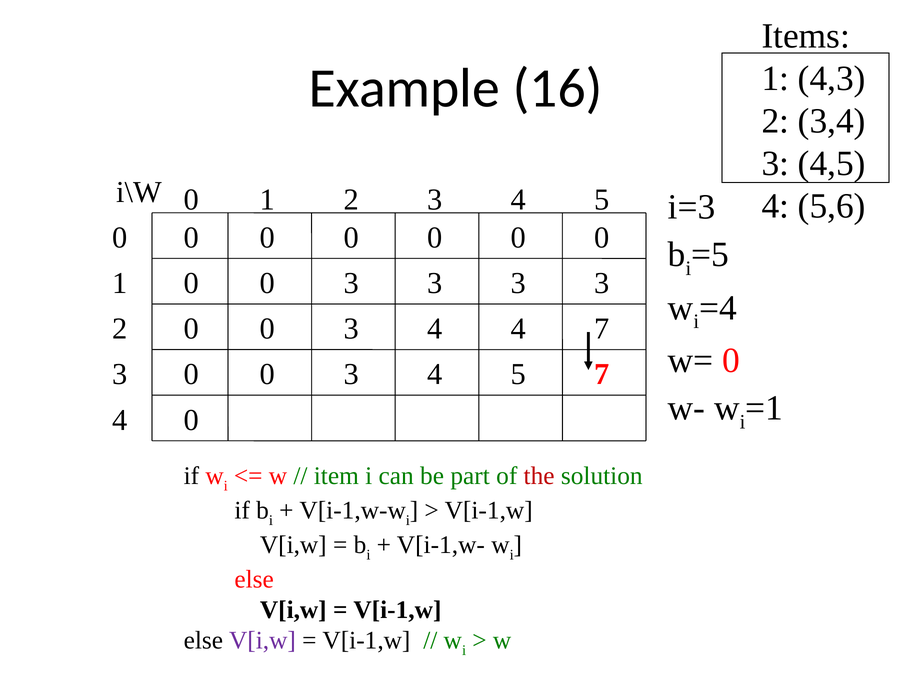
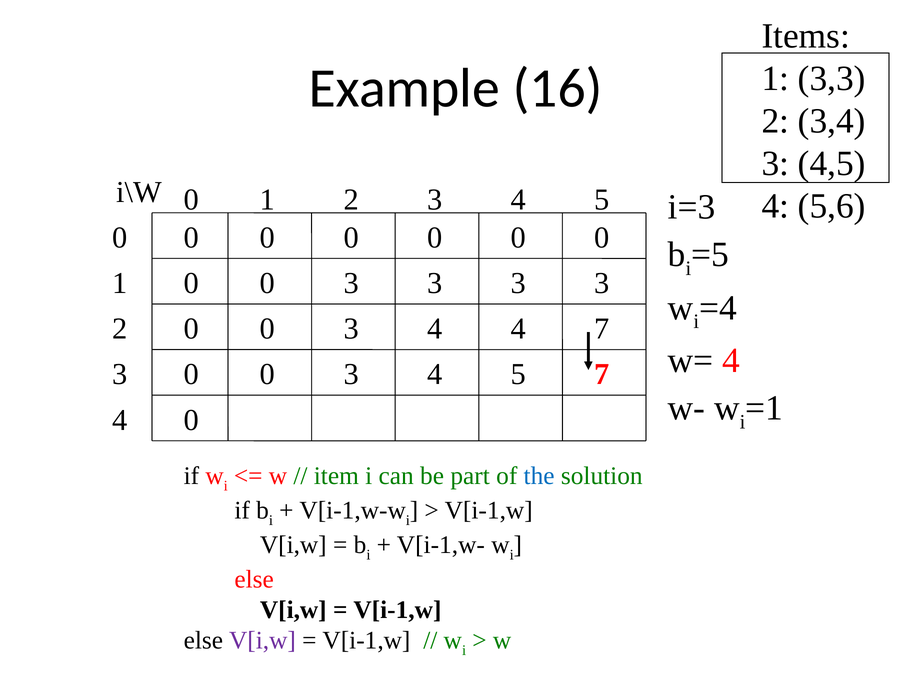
4,3: 4,3 -> 3,3
w= 0: 0 -> 4
the colour: red -> blue
